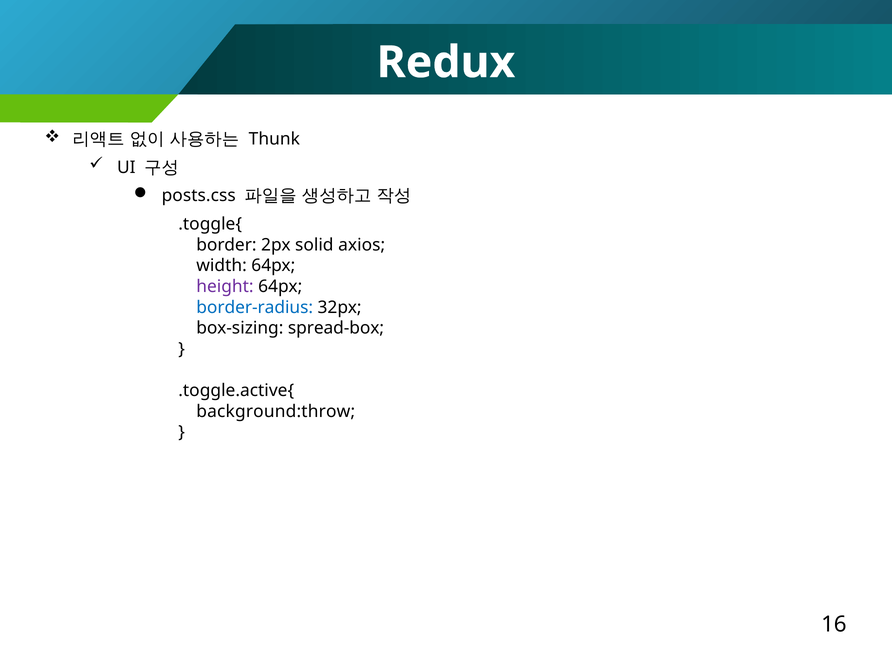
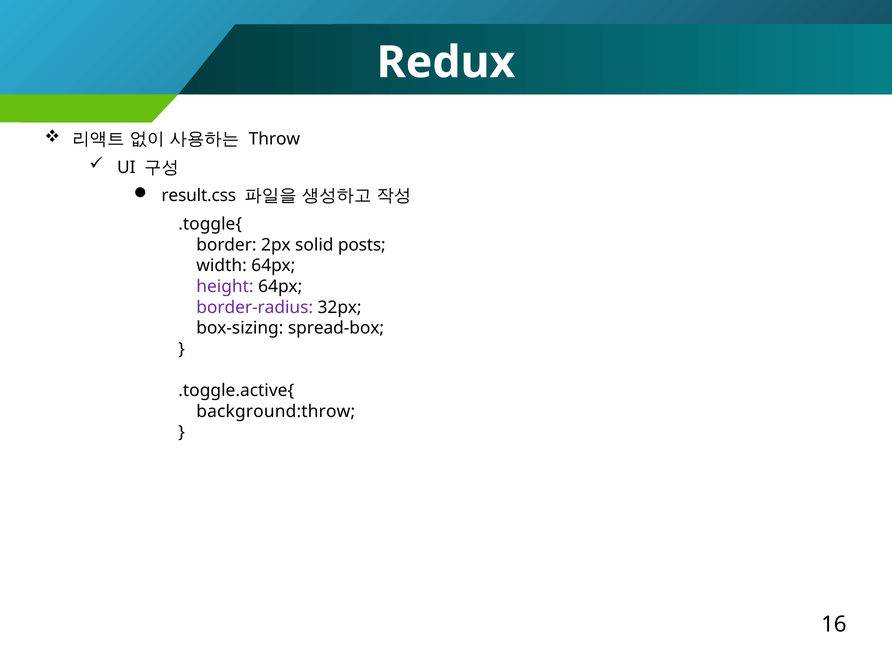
Thunk: Thunk -> Throw
posts.css: posts.css -> result.css
axios: axios -> posts
border-radius colour: blue -> purple
